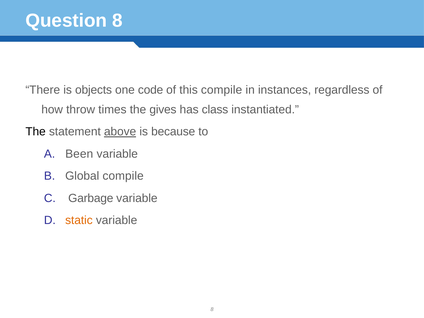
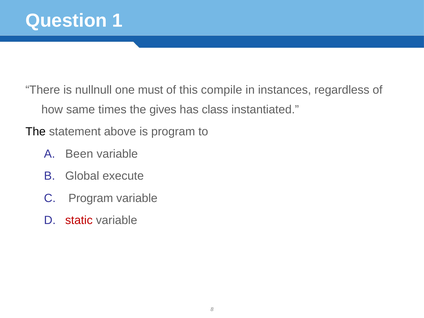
Question 8: 8 -> 1
objects: objects -> nullnull
code: code -> must
throw: throw -> same
above underline: present -> none
is because: because -> program
Global compile: compile -> execute
Garbage at (91, 198): Garbage -> Program
static colour: orange -> red
